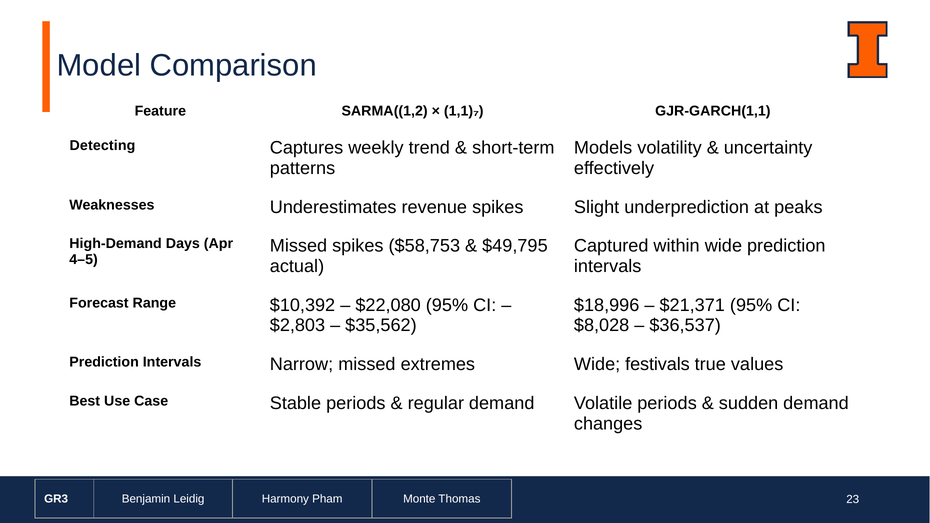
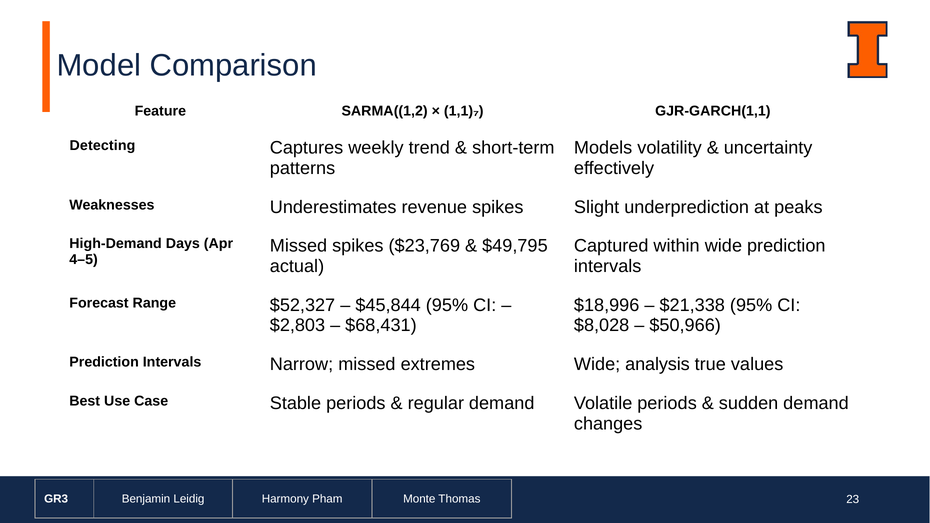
$58,753: $58,753 -> $23,769
$10,392: $10,392 -> $52,327
$22,080: $22,080 -> $45,844
$21,371: $21,371 -> $21,338
$35,562: $35,562 -> $68,431
$36,537: $36,537 -> $50,966
festivals: festivals -> analysis
